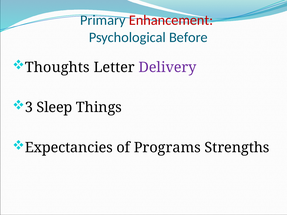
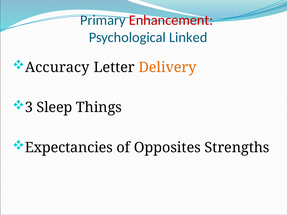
Before: Before -> Linked
Thoughts: Thoughts -> Accuracy
Delivery colour: purple -> orange
Programs: Programs -> Opposites
